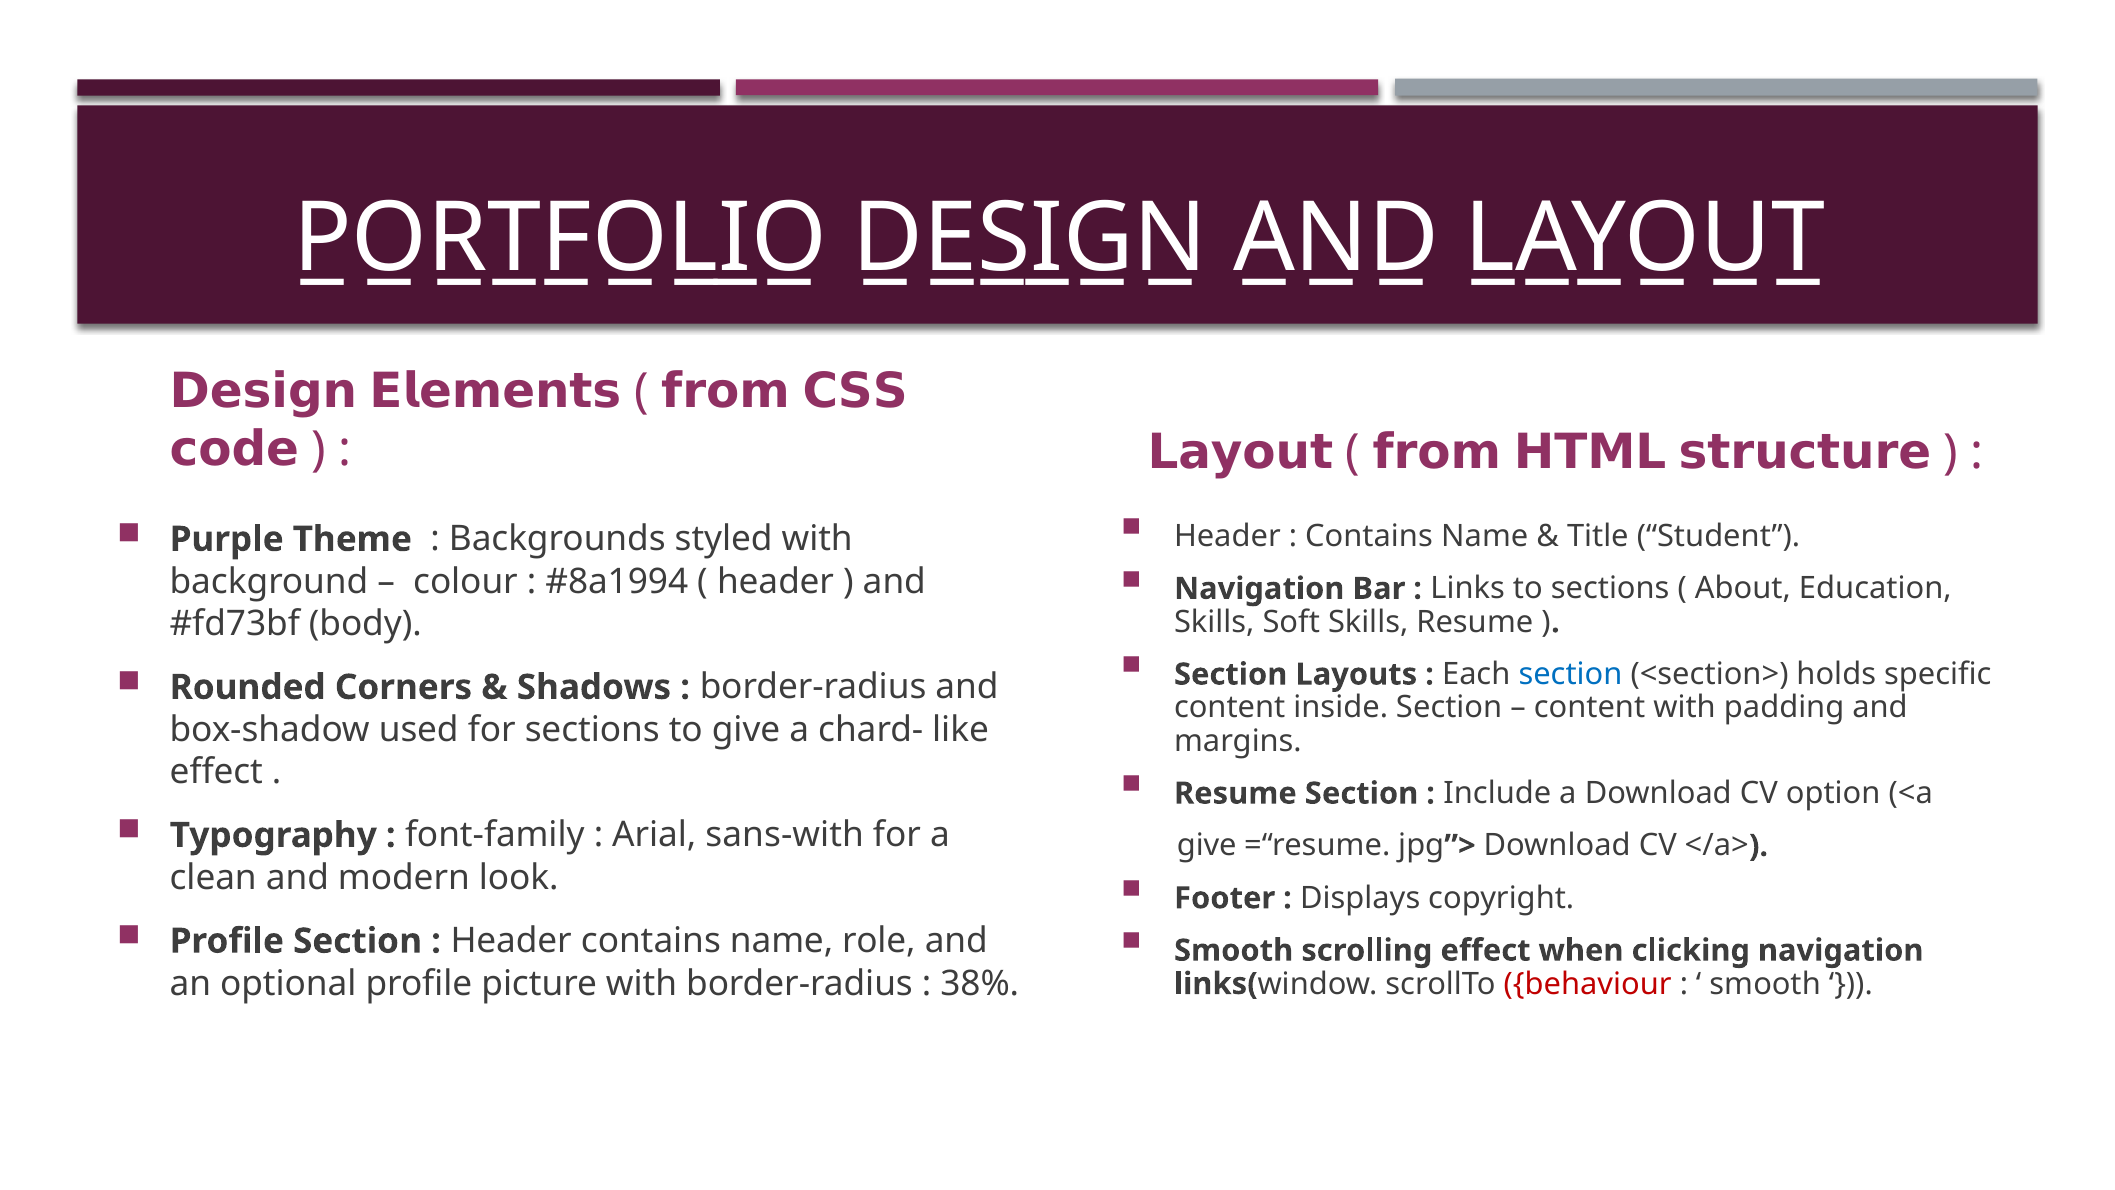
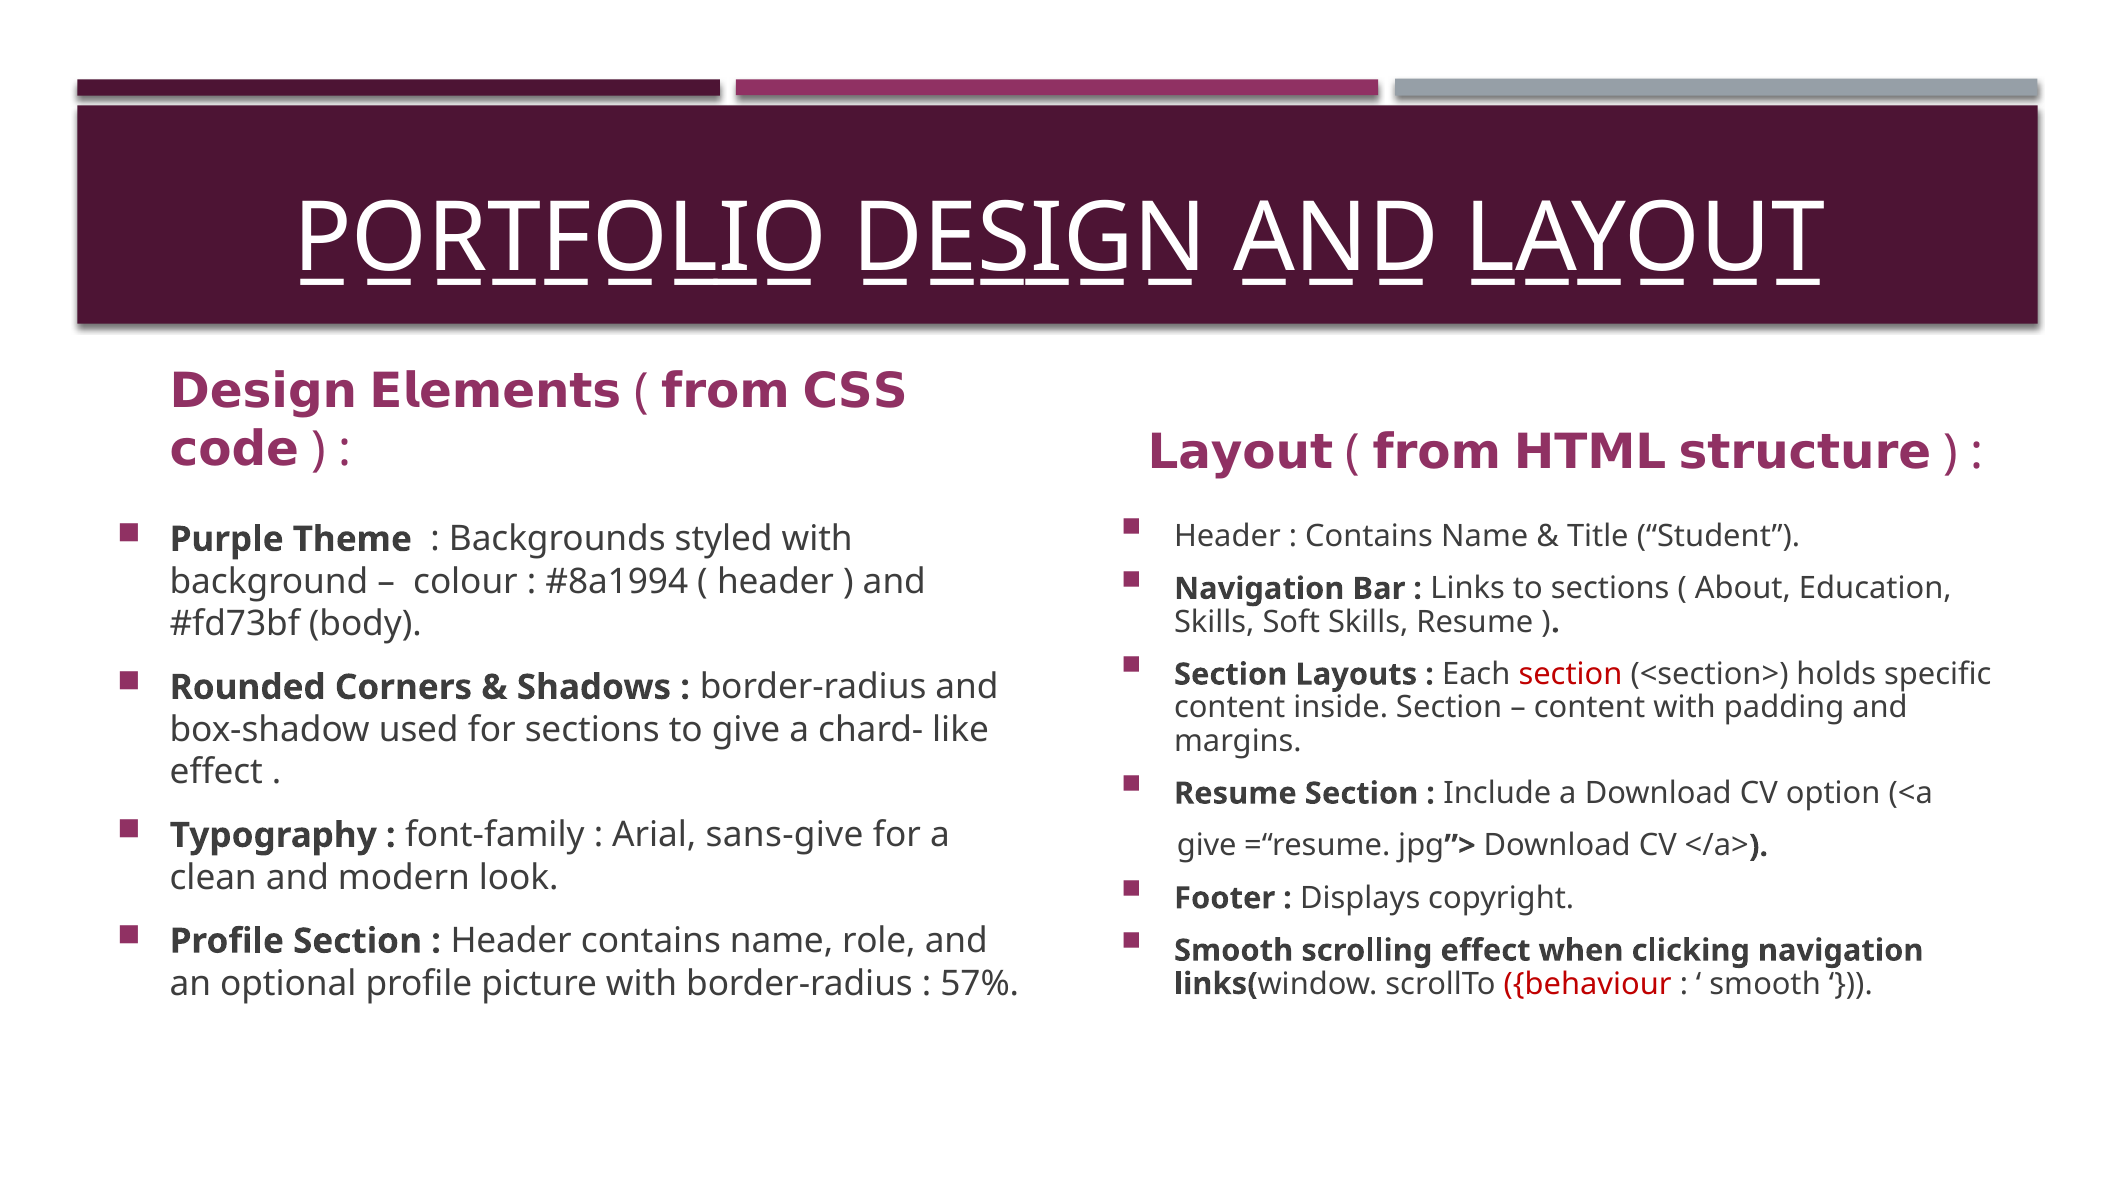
section at (1570, 674) colour: blue -> red
sans-with: sans-with -> sans-give
38%: 38% -> 57%
